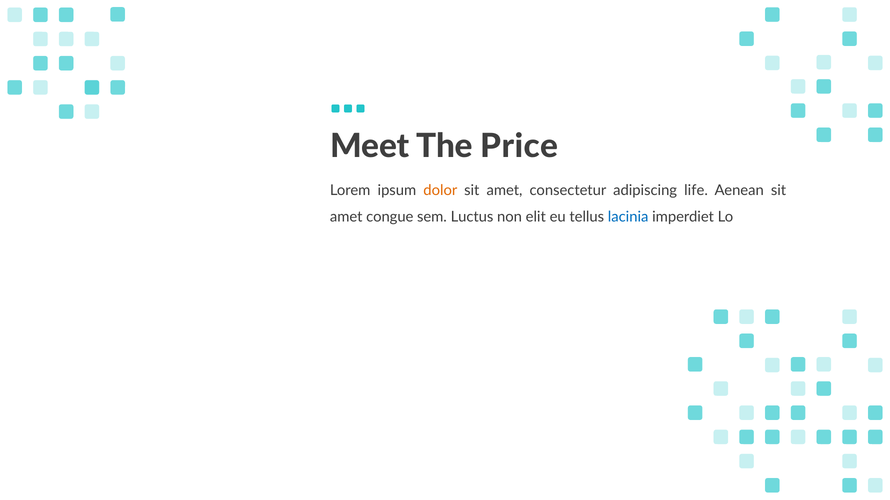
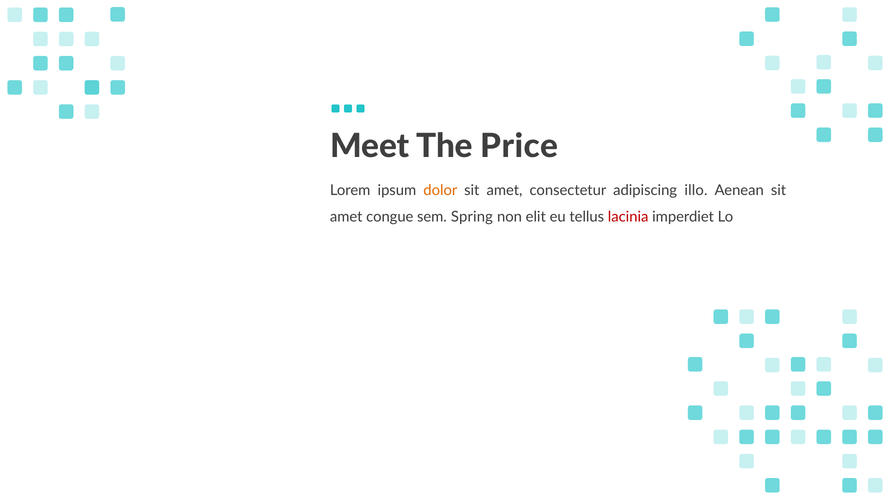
life: life -> illo
Luctus: Luctus -> Spring
lacinia colour: blue -> red
